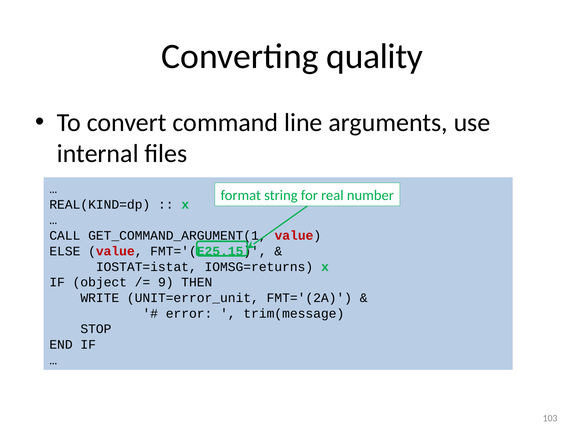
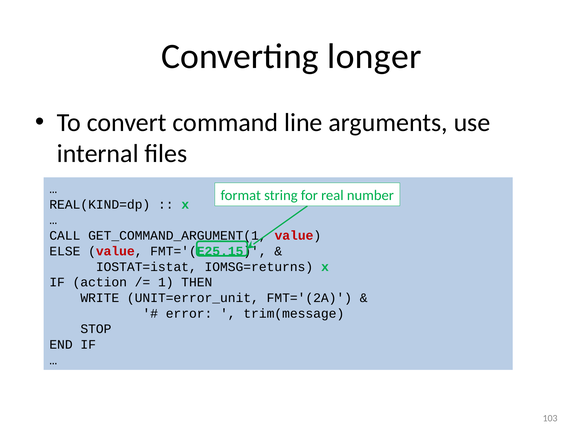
quality: quality -> longer
object: object -> action
9: 9 -> 1
